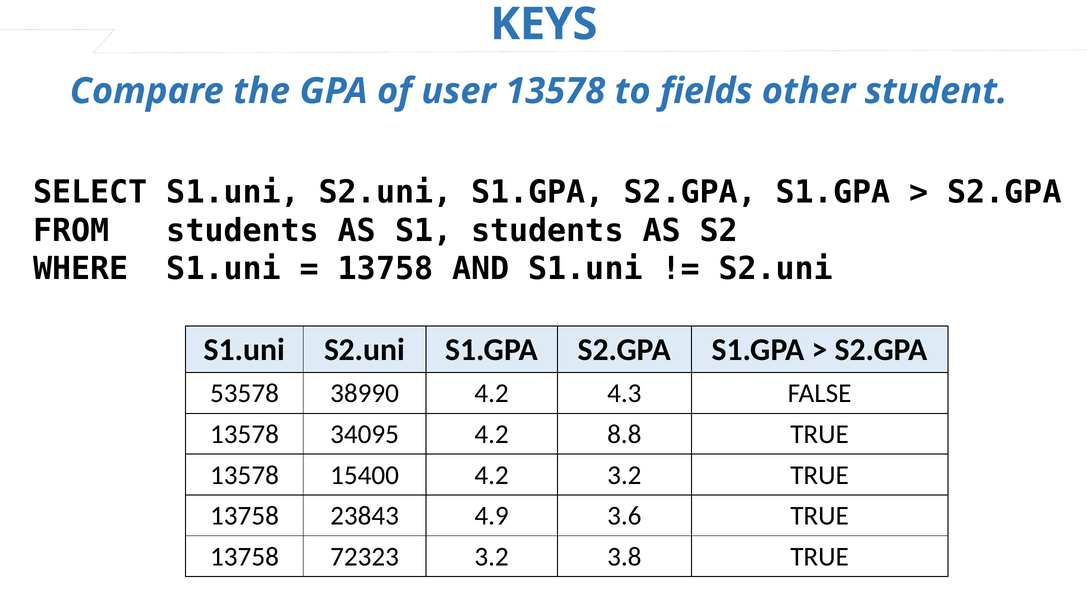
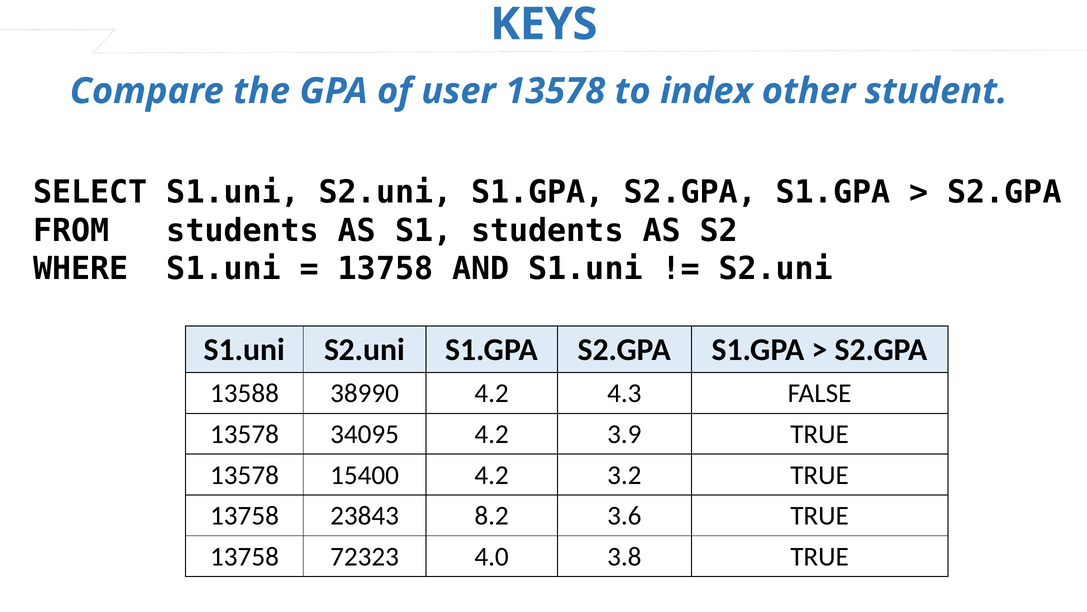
fields: fields -> index
53578: 53578 -> 13588
8.8: 8.8 -> 3.9
4.9: 4.9 -> 8.2
72323 3.2: 3.2 -> 4.0
